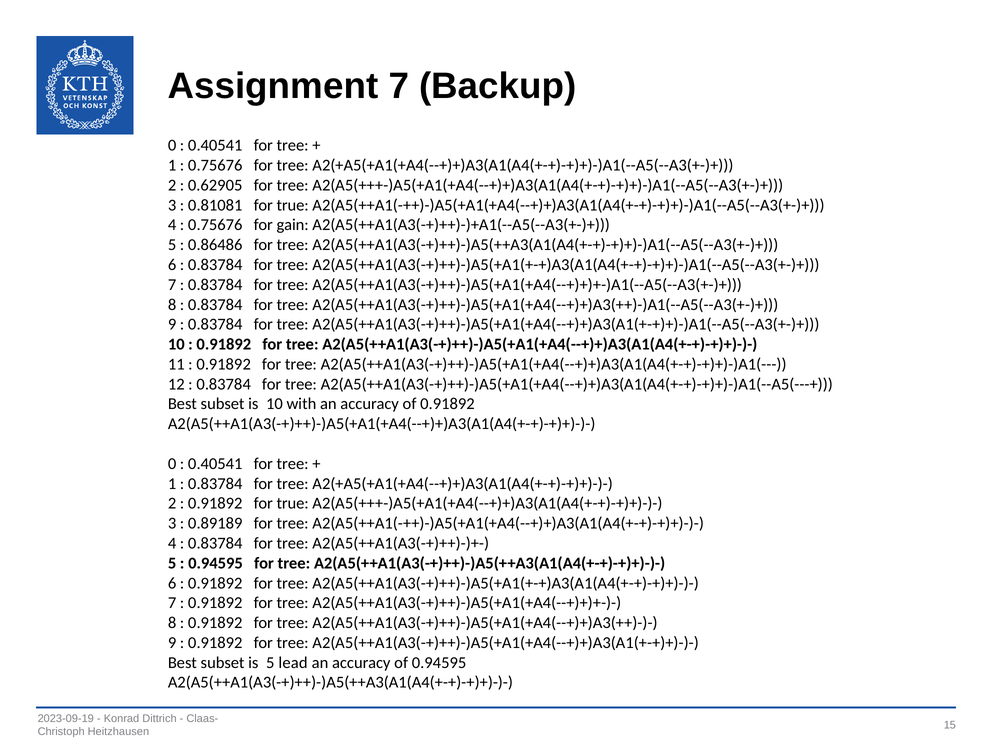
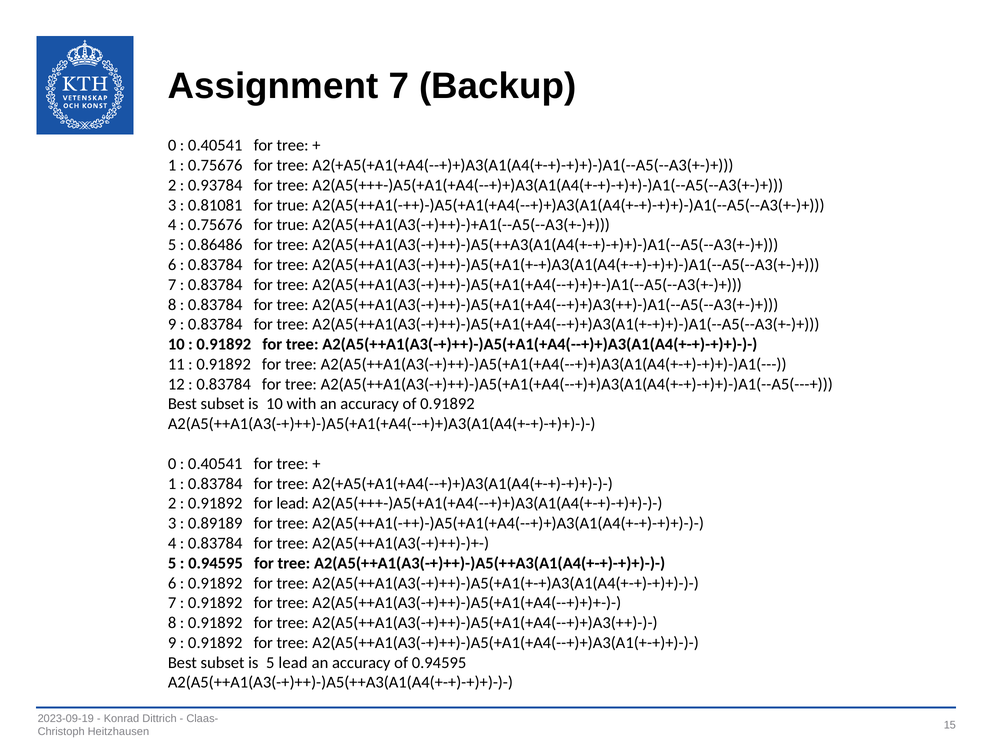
0.62905: 0.62905 -> 0.93784
0.75676 for gain: gain -> true
0.91892 for true: true -> lead
